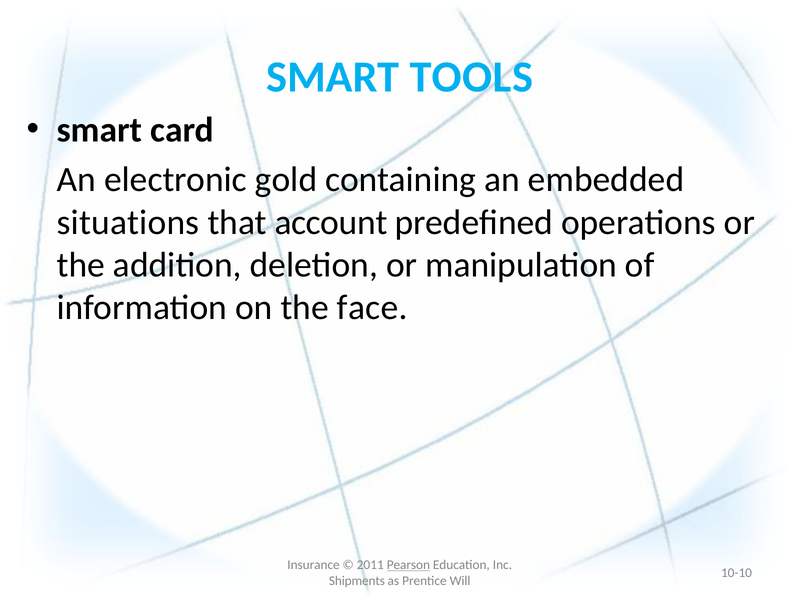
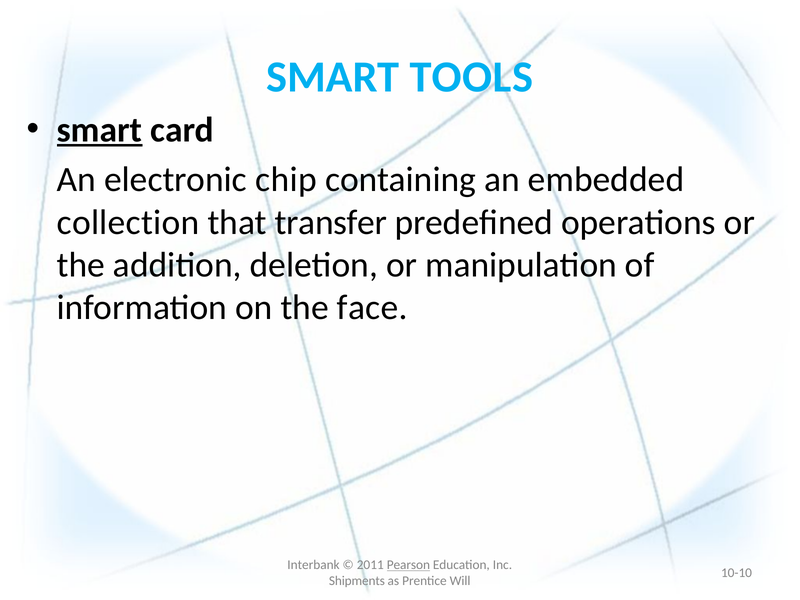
smart at (100, 130) underline: none -> present
gold: gold -> chip
situations: situations -> collection
account: account -> transfer
Insurance: Insurance -> Interbank
